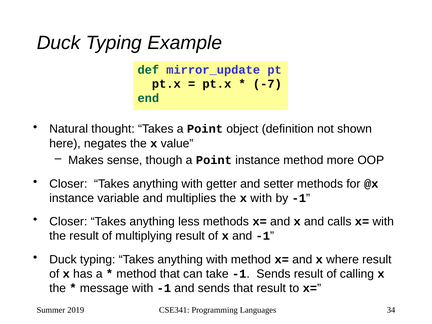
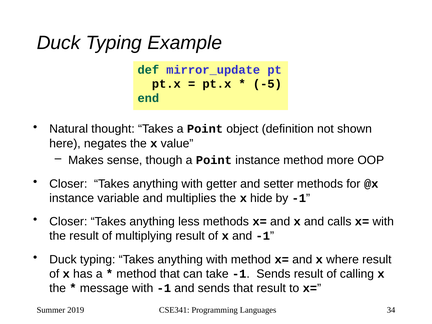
-7: -7 -> -5
x with: with -> hide
